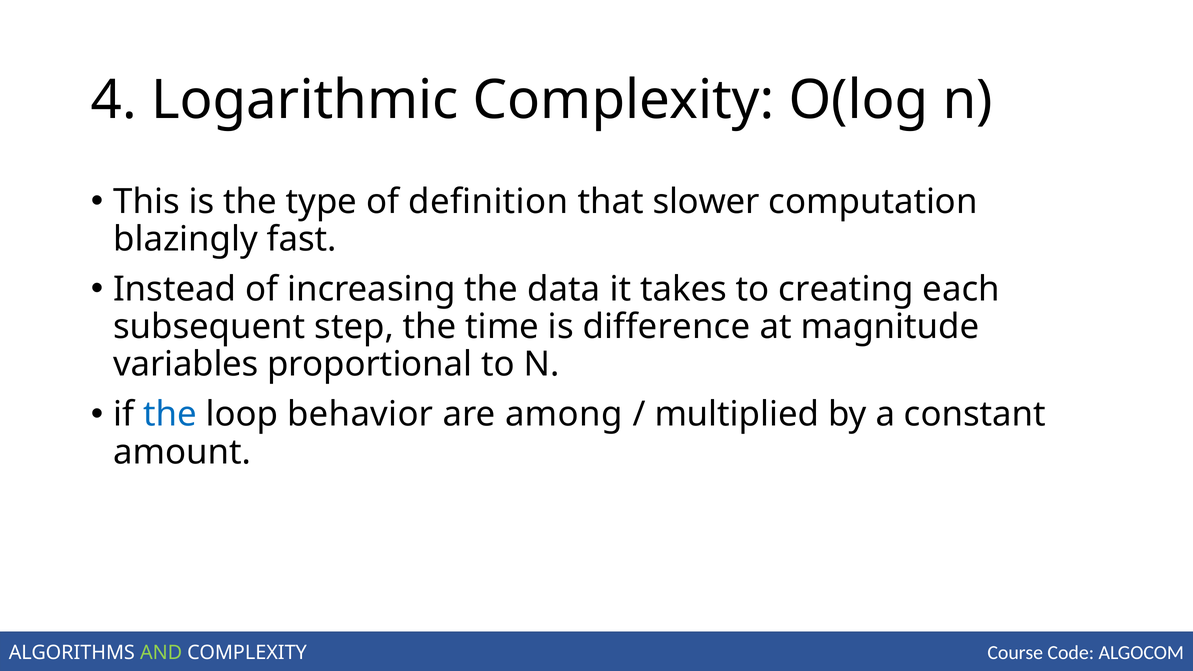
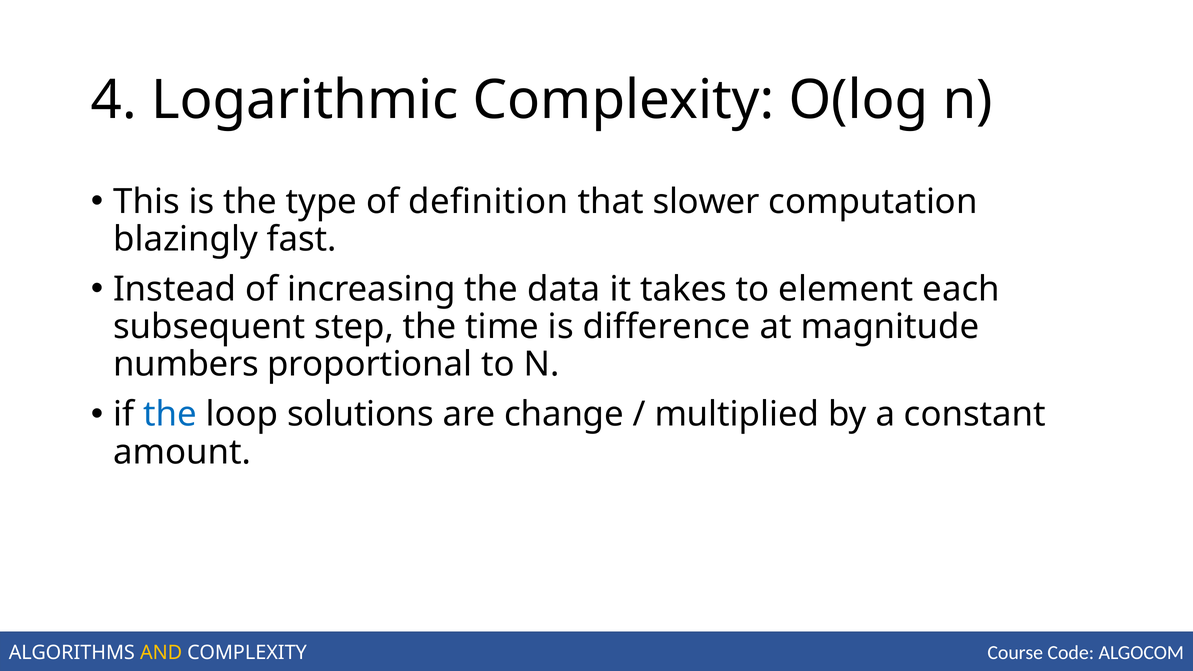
creating: creating -> element
variables: variables -> numbers
behavior: behavior -> solutions
among: among -> change
AND colour: light green -> yellow
